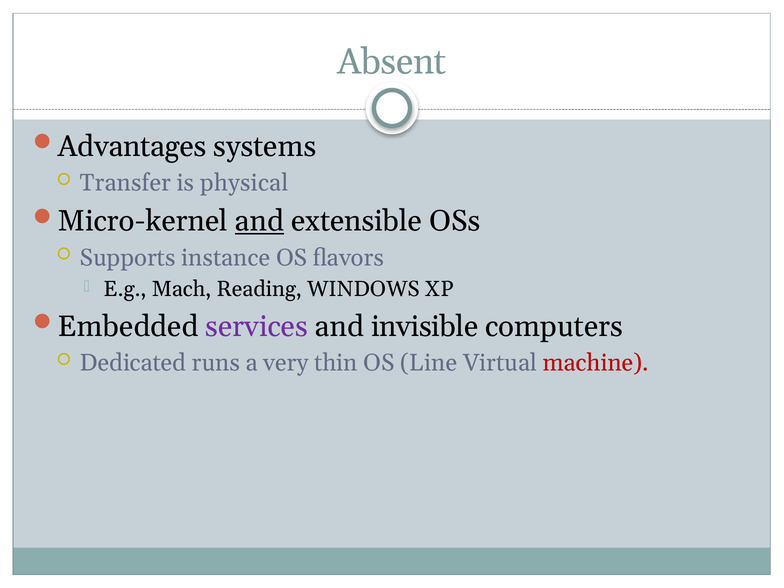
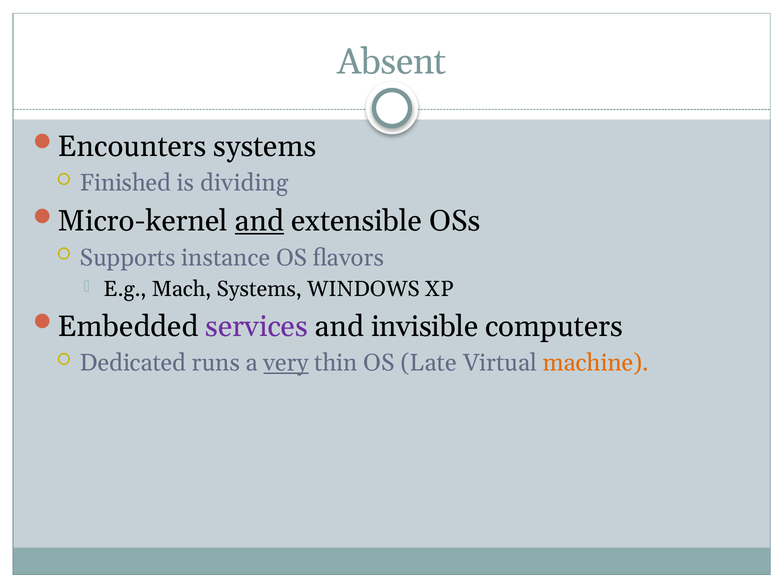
Advantages: Advantages -> Encounters
Transfer: Transfer -> Finished
physical: physical -> dividing
Mach Reading: Reading -> Systems
very underline: none -> present
Line: Line -> Late
machine colour: red -> orange
